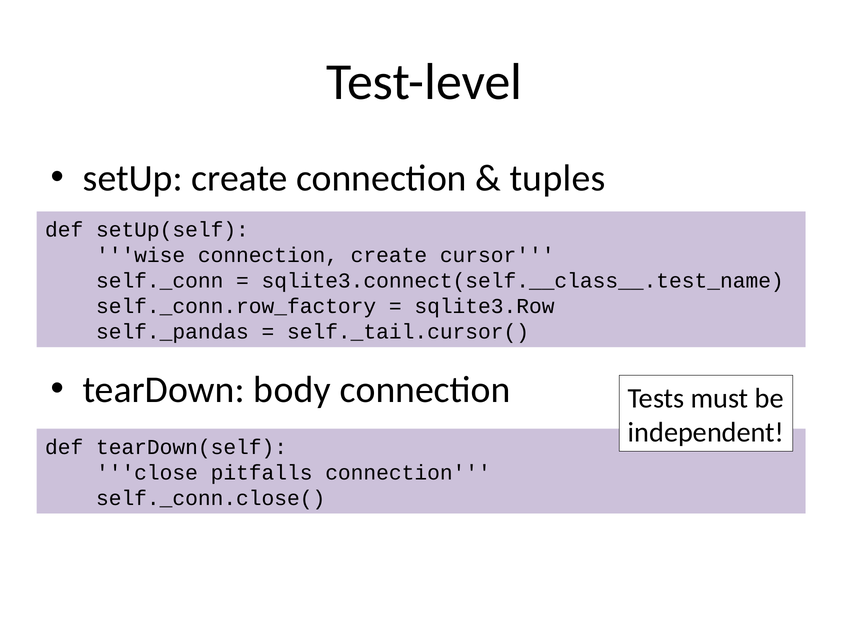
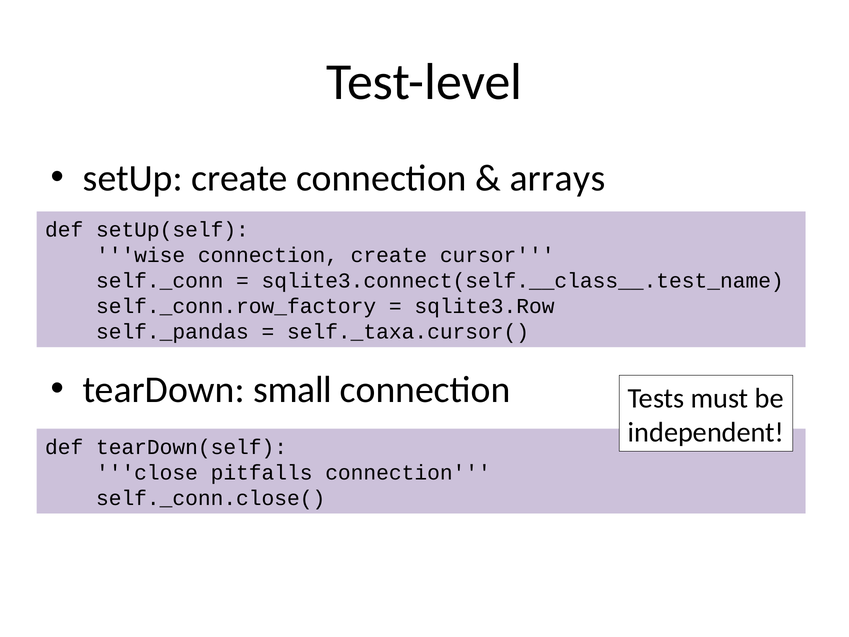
tuples: tuples -> arrays
self._tail.cursor(: self._tail.cursor( -> self._taxa.cursor(
body: body -> small
